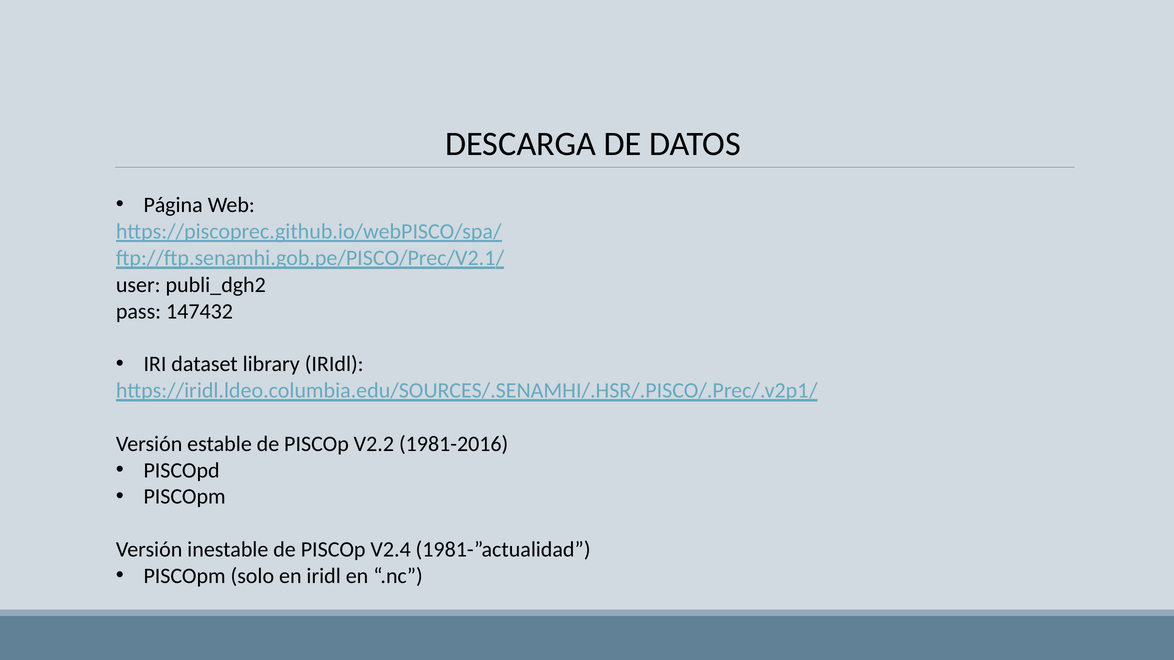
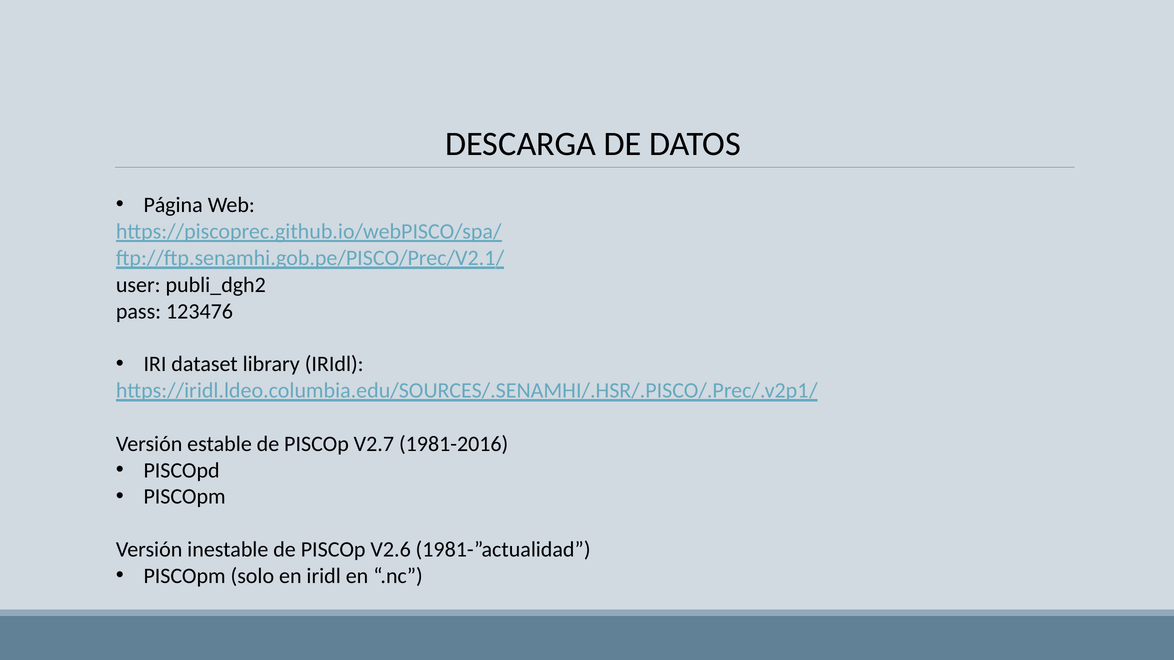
147432: 147432 -> 123476
V2.2: V2.2 -> V2.7
V2.4: V2.4 -> V2.6
